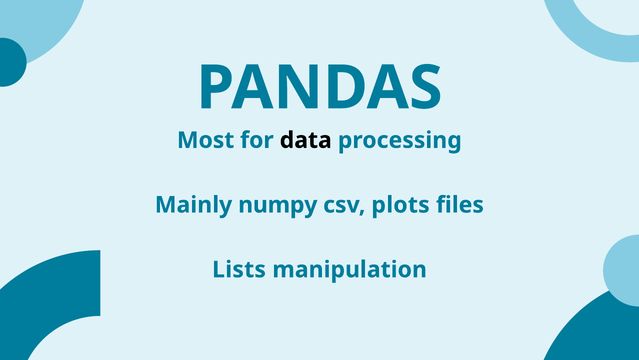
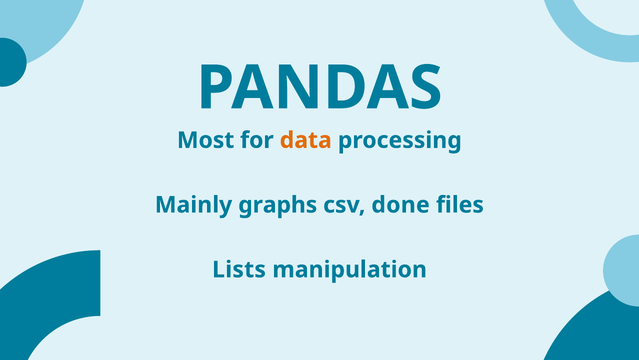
data colour: black -> orange
numpy: numpy -> graphs
plots: plots -> done
